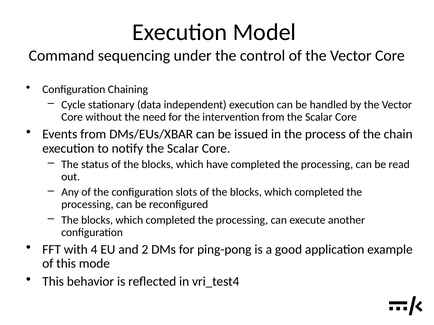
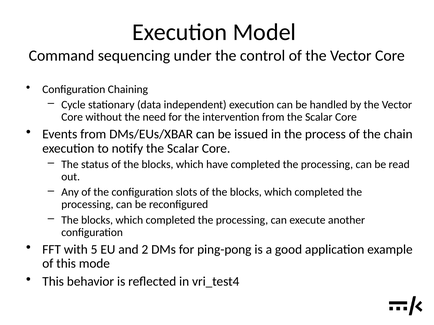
4: 4 -> 5
